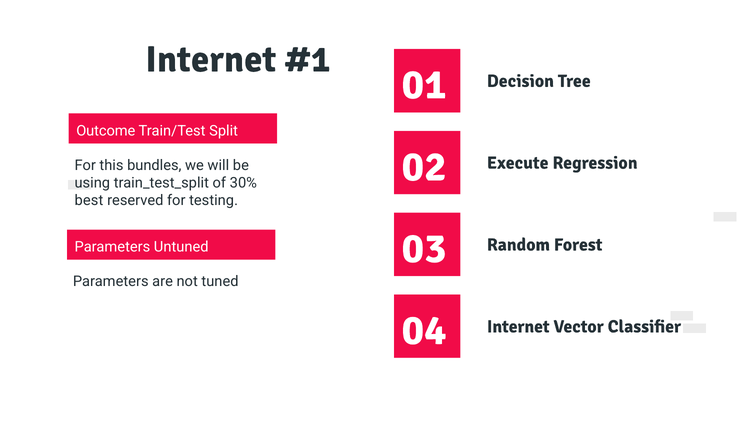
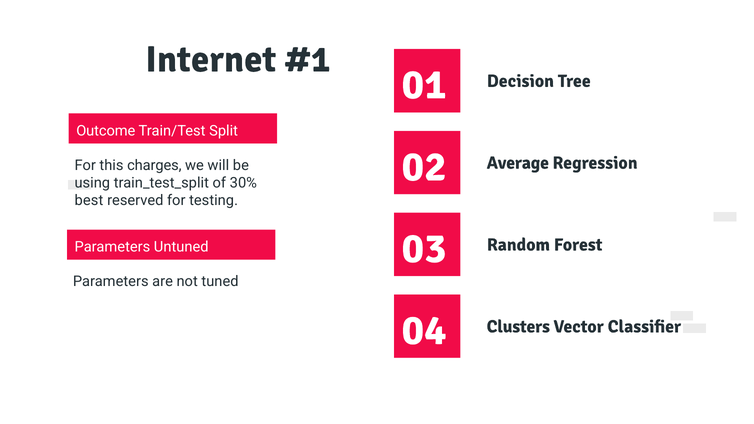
Execute: Execute -> Average
bundles: bundles -> charges
Internet at (518, 327): Internet -> Clusters
